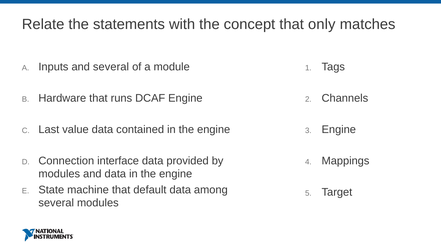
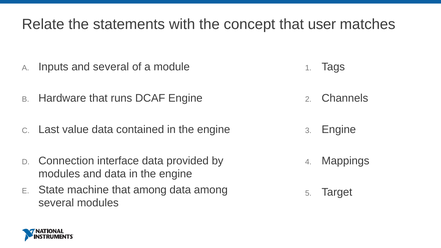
only: only -> user
that default: default -> among
